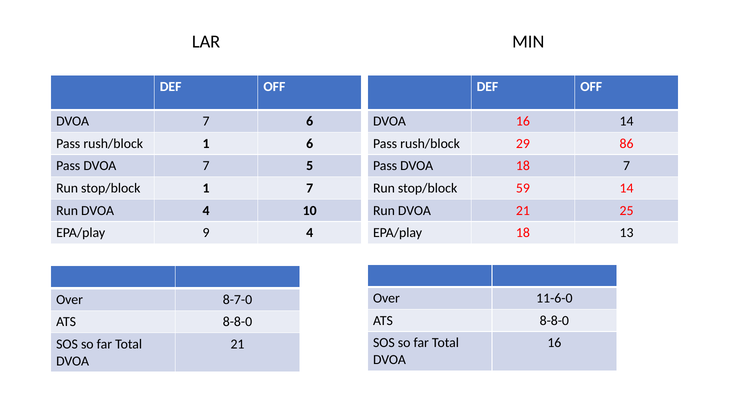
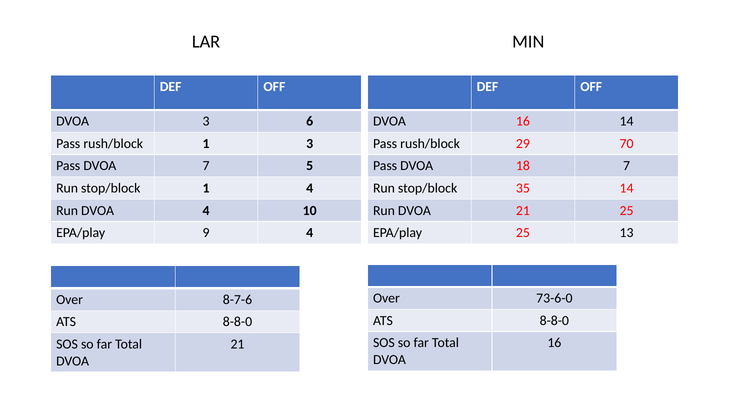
7 at (206, 121): 7 -> 3
1 6: 6 -> 3
86: 86 -> 70
1 7: 7 -> 4
59: 59 -> 35
EPA/play 18: 18 -> 25
11-6-0: 11-6-0 -> 73-6-0
8-7-0: 8-7-0 -> 8-7-6
